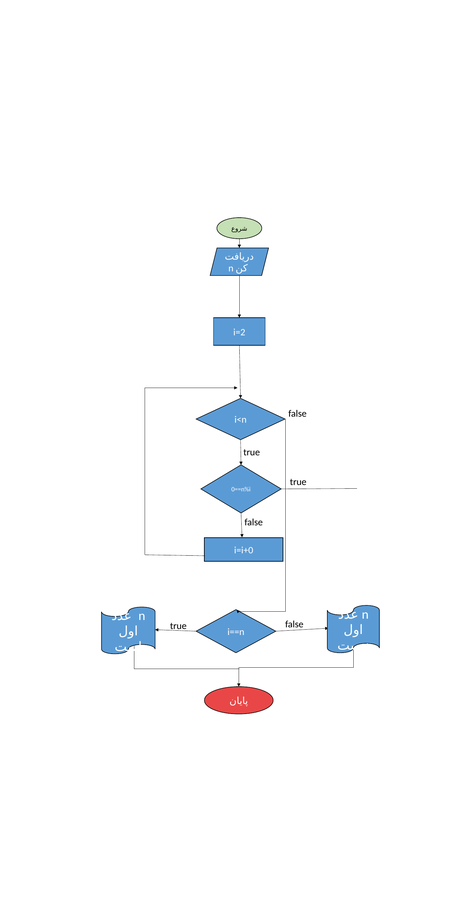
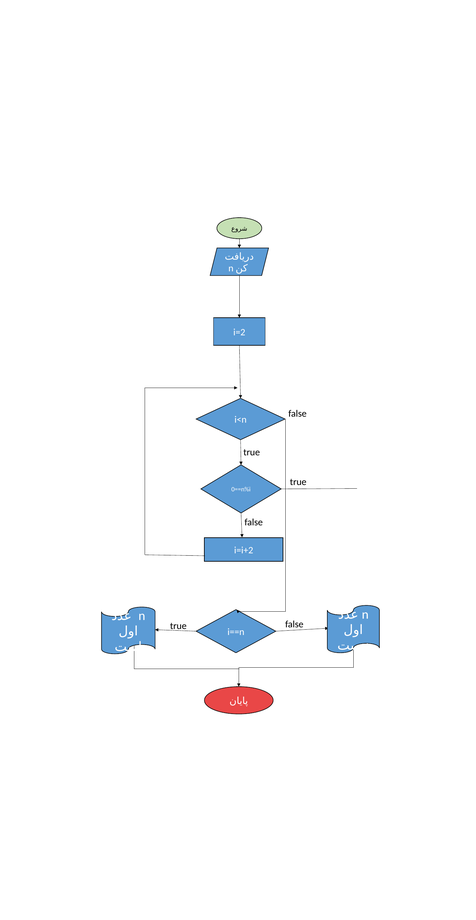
i=i+0: i=i+0 -> i=i+2
